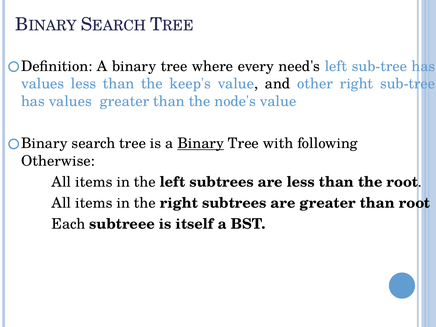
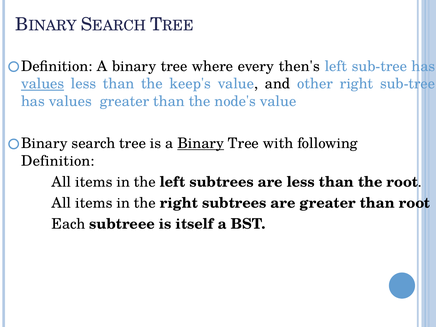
need's: need's -> then's
values at (43, 84) underline: none -> present
Otherwise: Otherwise -> Definition
